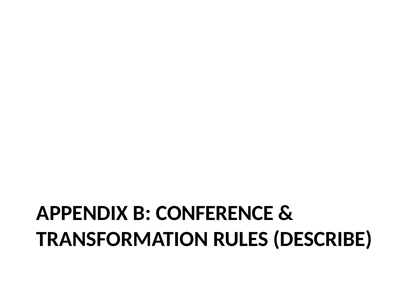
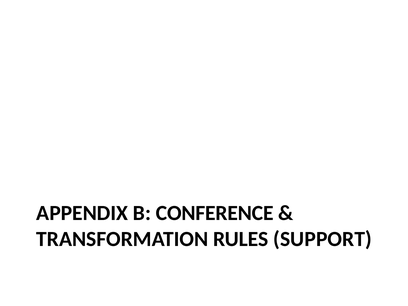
DESCRIBE: DESCRIBE -> SUPPORT
